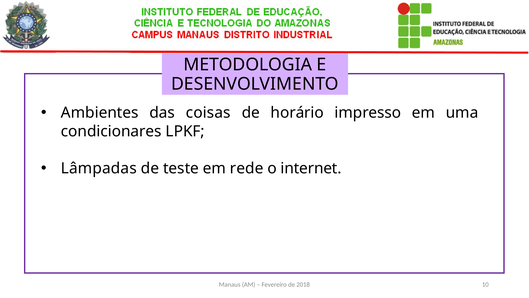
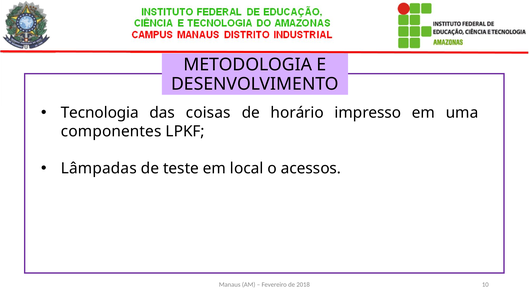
Ambientes: Ambientes -> Tecnologia
condicionares: condicionares -> componentes
rede: rede -> local
internet: internet -> acessos
